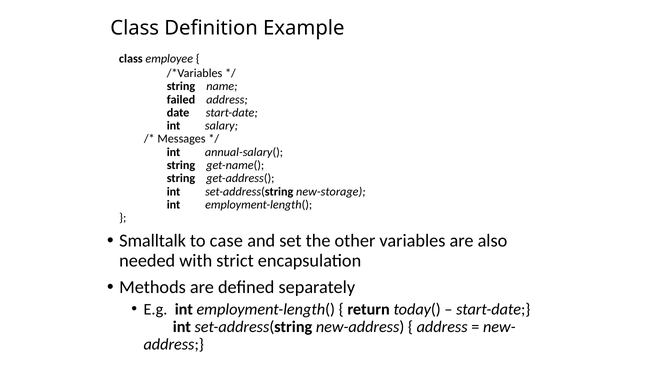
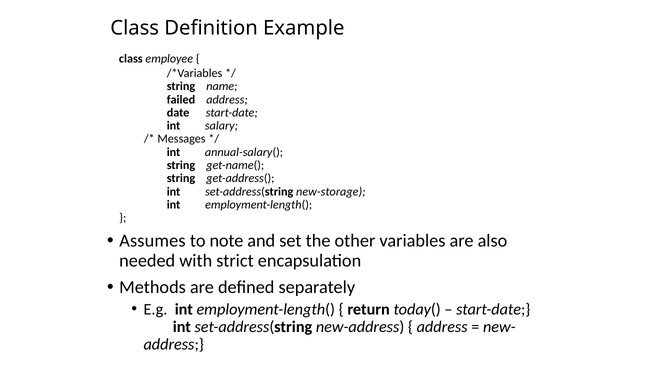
Smalltalk: Smalltalk -> Assumes
case: case -> note
